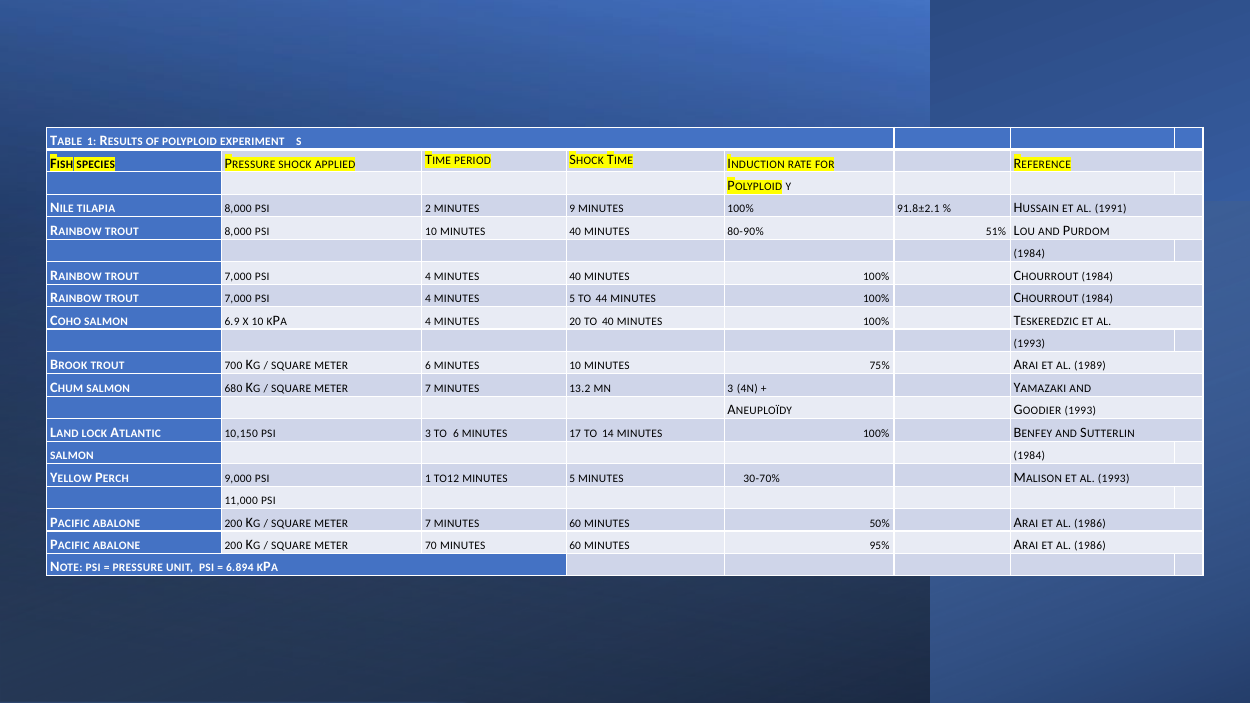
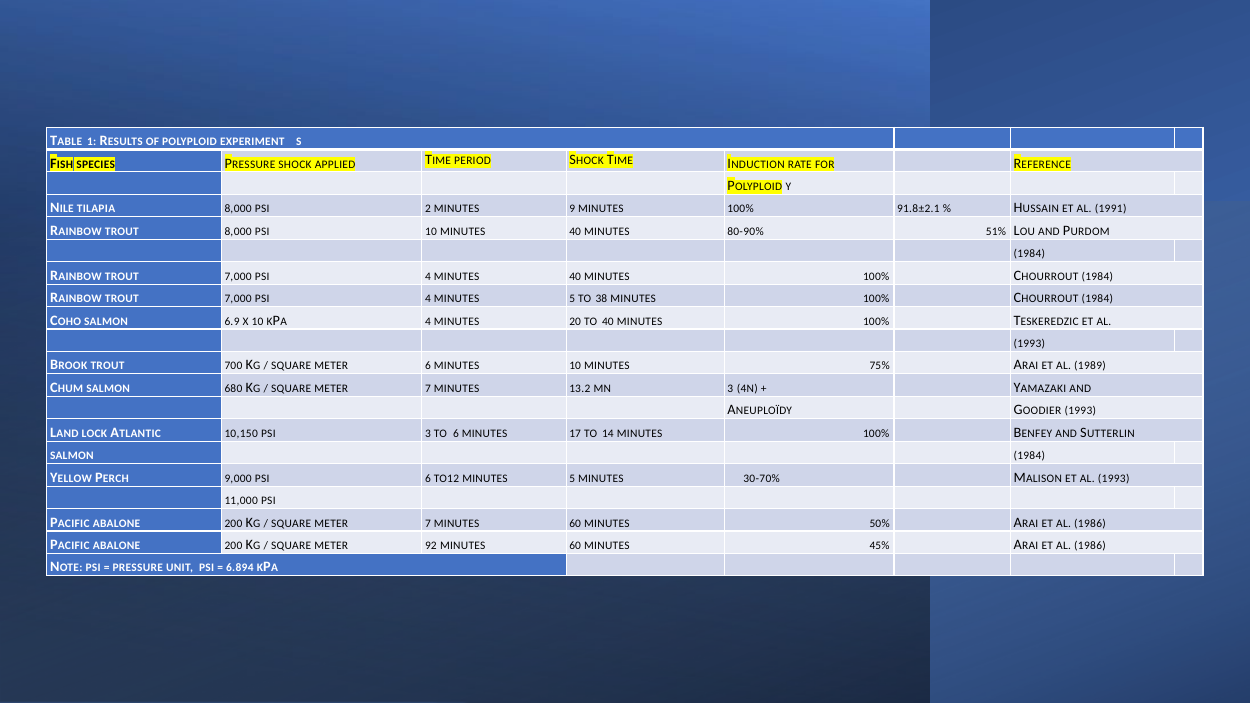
44: 44 -> 38
PSI 1: 1 -> 6
70: 70 -> 92
95%: 95% -> 45%
